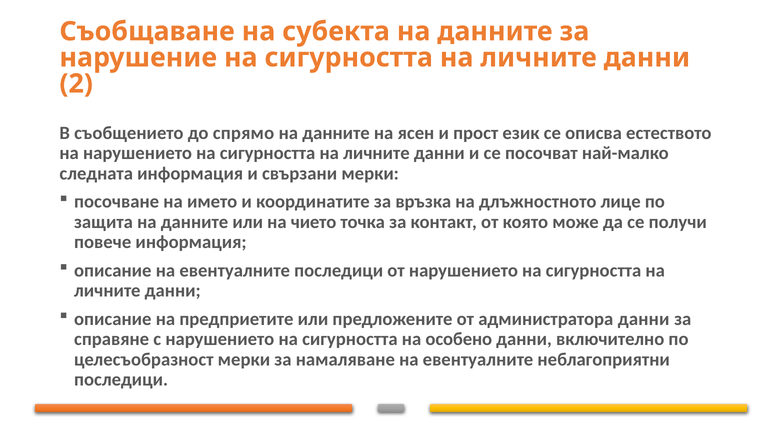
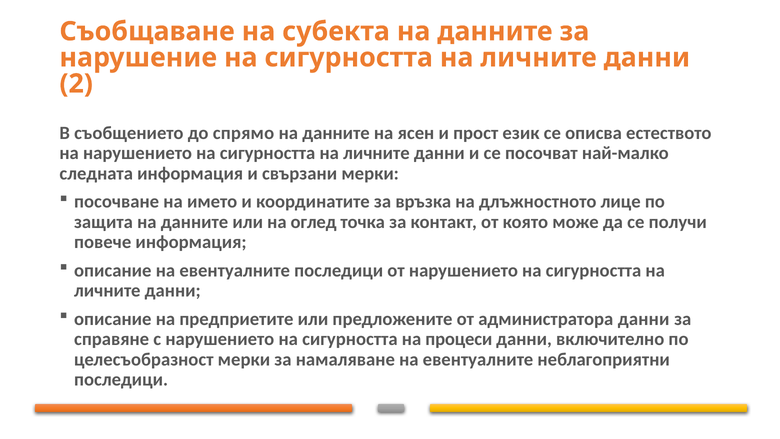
чието: чието -> оглед
особено: особено -> процеси
